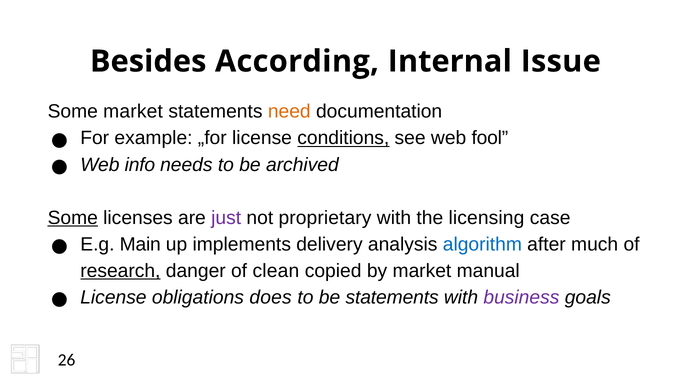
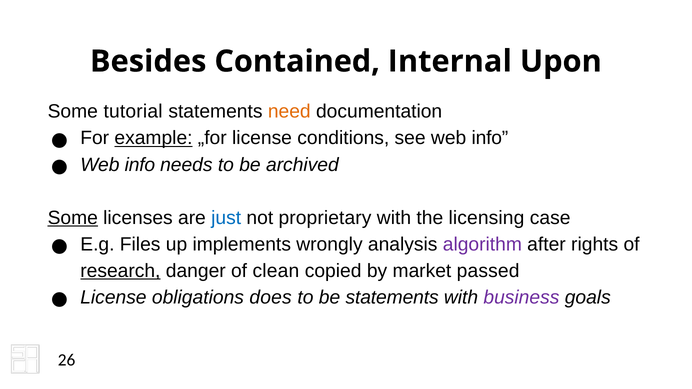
According: According -> Contained
Issue: Issue -> Upon
Some market: market -> tutorial
example underline: none -> present
conditions underline: present -> none
see web fool: fool -> info
just colour: purple -> blue
Main: Main -> Files
delivery: delivery -> wrongly
algorithm colour: blue -> purple
much: much -> rights
manual: manual -> passed
